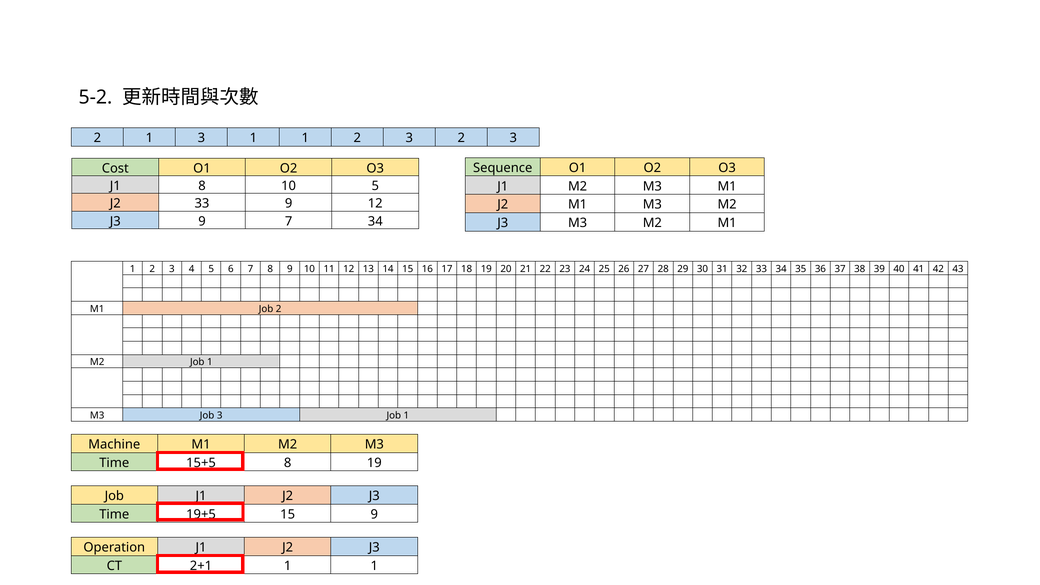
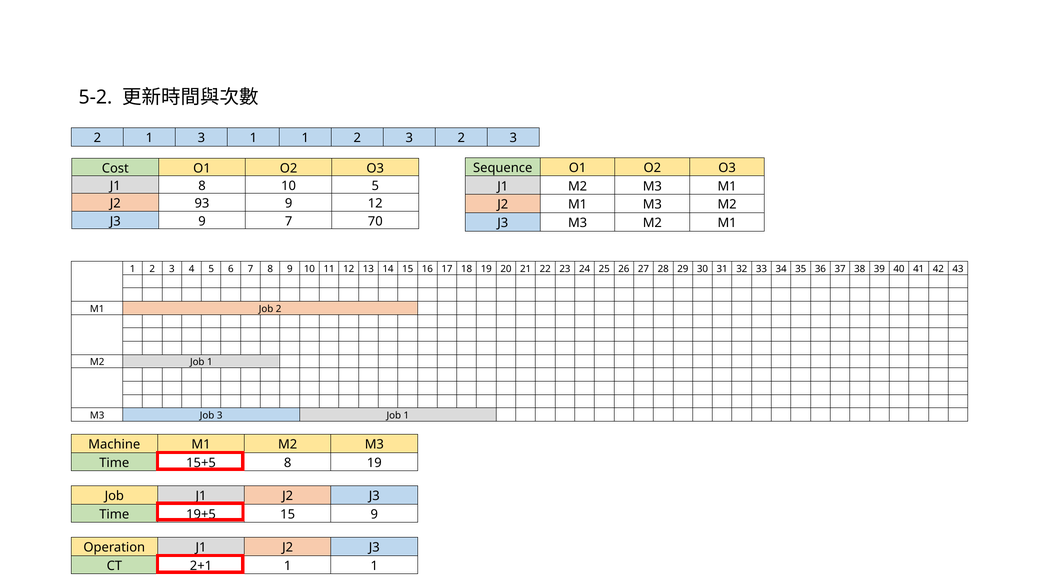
33 at (202, 204): 33 -> 93
7 34: 34 -> 70
